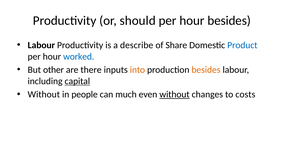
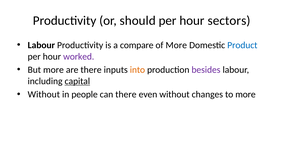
hour besides: besides -> sectors
describe: describe -> compare
of Share: Share -> More
worked colour: blue -> purple
But other: other -> more
besides at (206, 70) colour: orange -> purple
can much: much -> there
without at (174, 94) underline: present -> none
to costs: costs -> more
